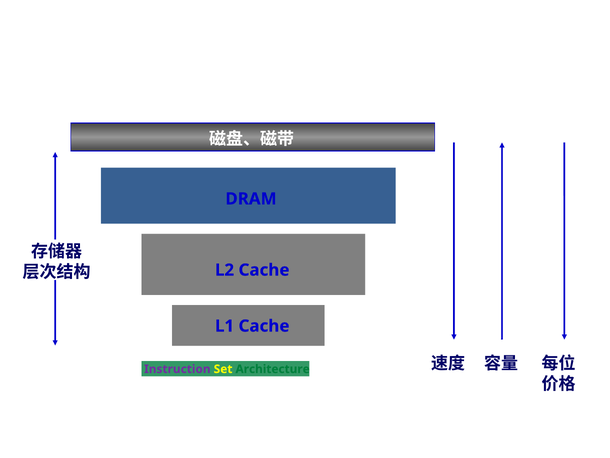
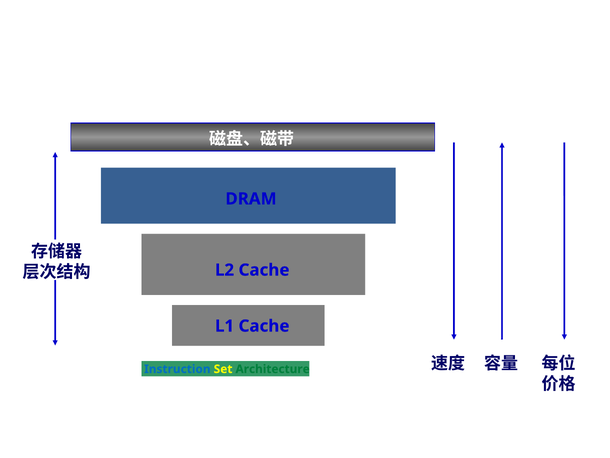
Instruction colour: purple -> blue
